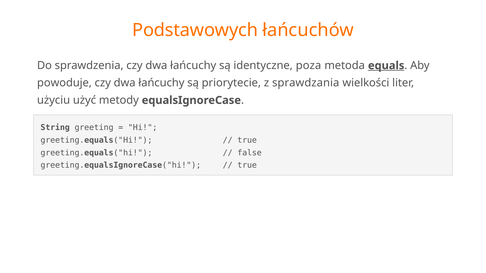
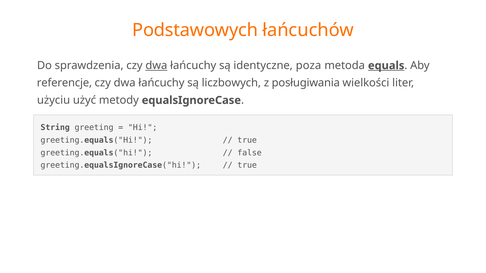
dwa at (156, 66) underline: none -> present
powoduje: powoduje -> referencje
priorytecie: priorytecie -> liczbowych
sprawdzania: sprawdzania -> posługiwania
